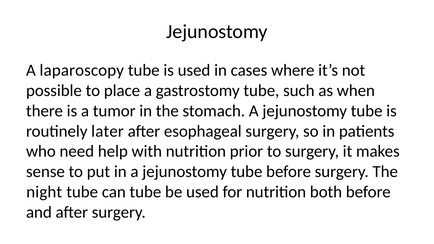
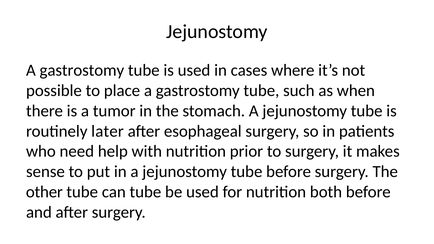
laparoscopy at (82, 70): laparoscopy -> gastrostomy
night: night -> other
